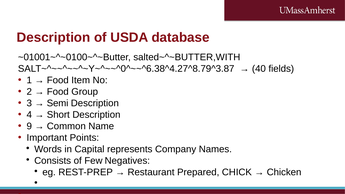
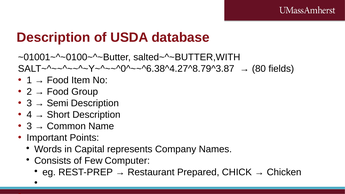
40: 40 -> 80
9 at (29, 126): 9 -> 3
Negatives: Negatives -> Computer
